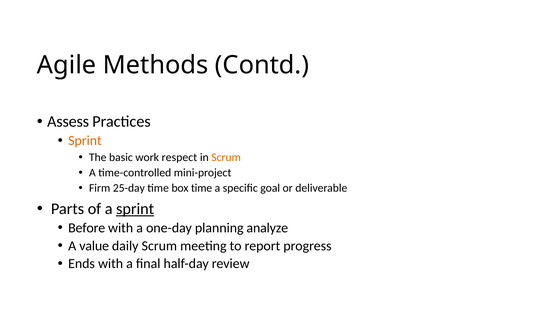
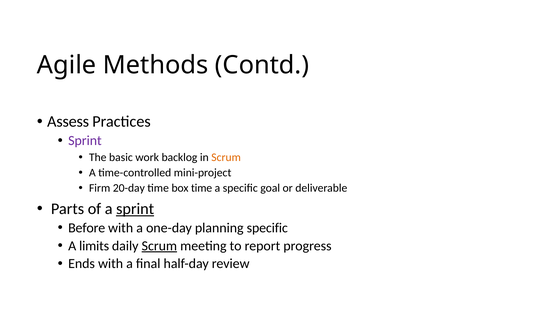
Sprint at (85, 141) colour: orange -> purple
respect: respect -> backlog
25-day: 25-day -> 20-day
planning analyze: analyze -> specific
value: value -> limits
Scrum at (159, 246) underline: none -> present
